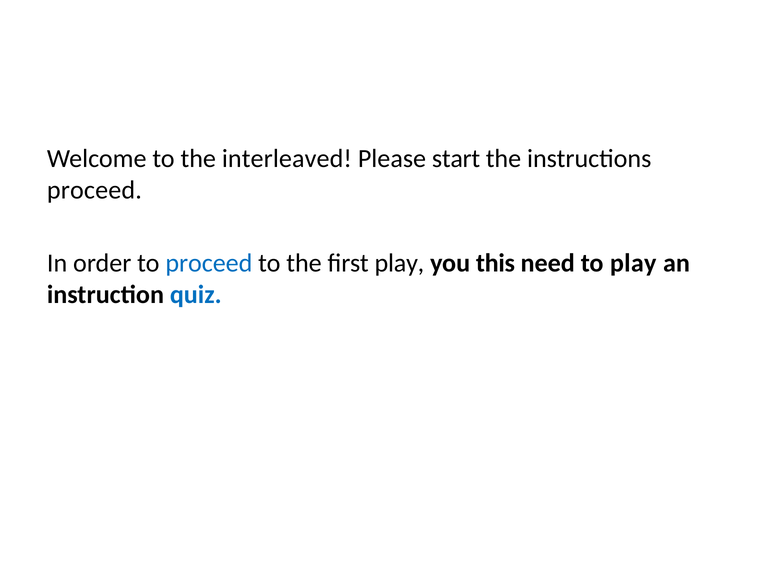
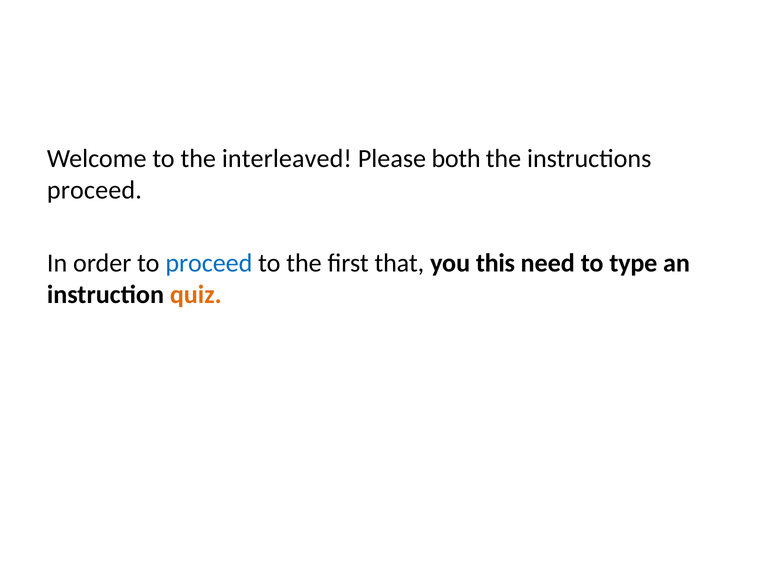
start: start -> both
first play: play -> that
to play: play -> type
quiz colour: blue -> orange
